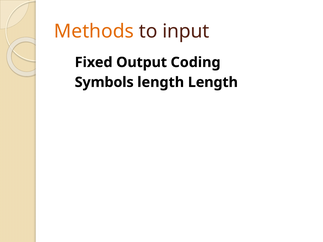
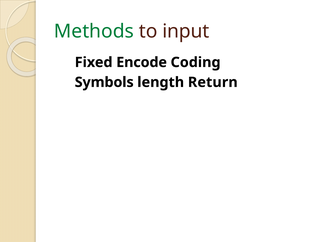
Methods colour: orange -> green
Output: Output -> Encode
length Length: Length -> Return
